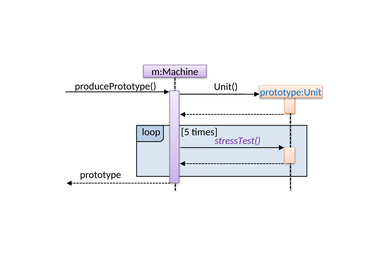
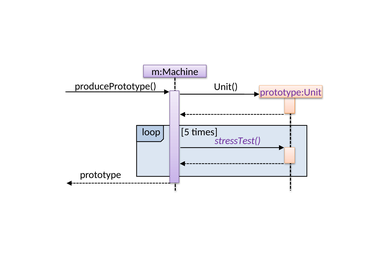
prototype:Unit colour: blue -> purple
